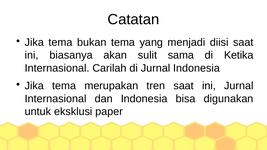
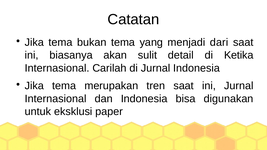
diisi: diisi -> dari
sama: sama -> detail
